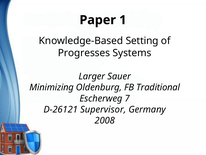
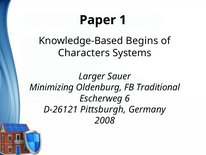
Setting: Setting -> Begins
Progresses: Progresses -> Characters
7: 7 -> 6
Supervisor: Supervisor -> Pittsburgh
